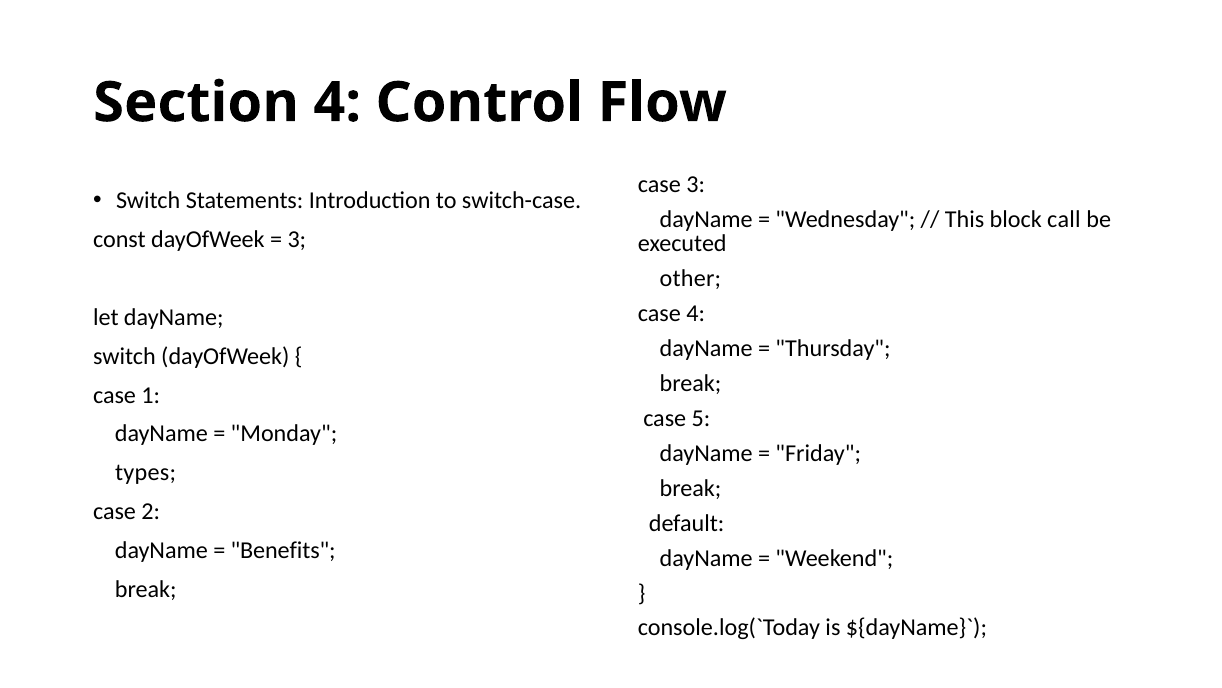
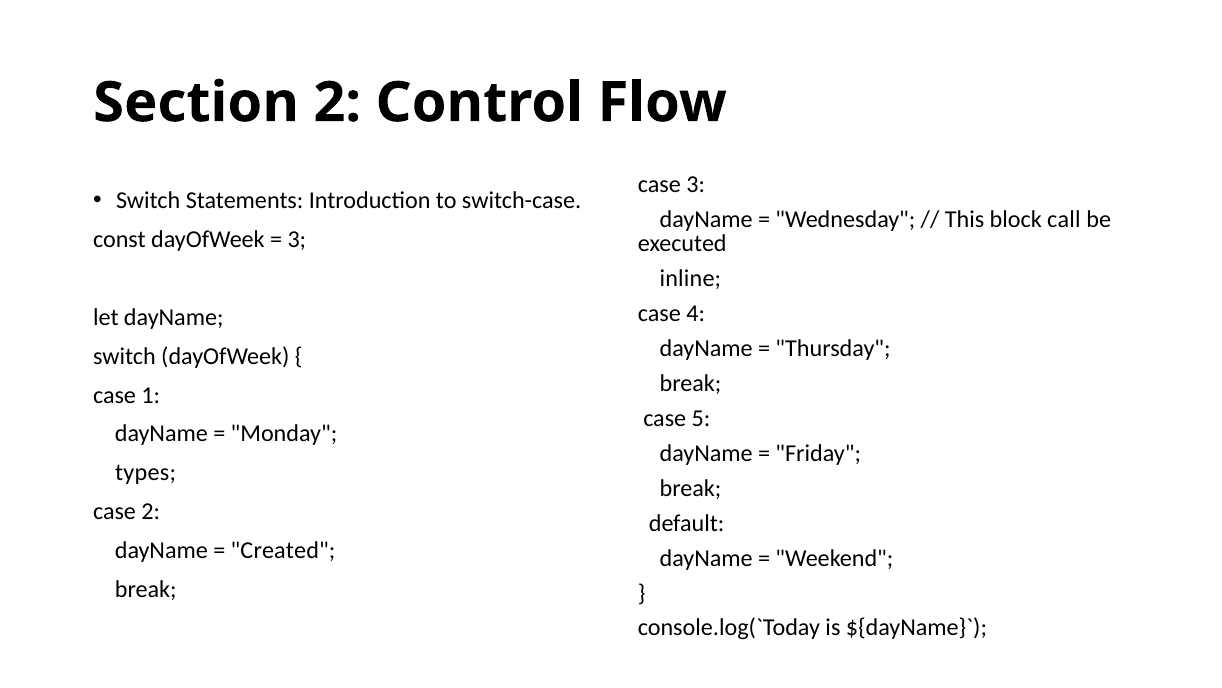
Section 4: 4 -> 2
other: other -> inline
Benefits: Benefits -> Created
